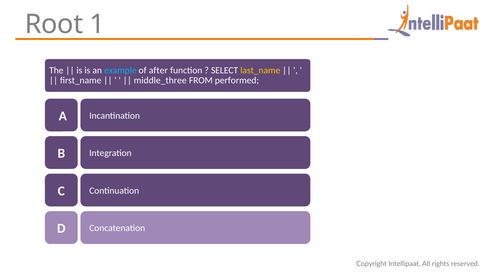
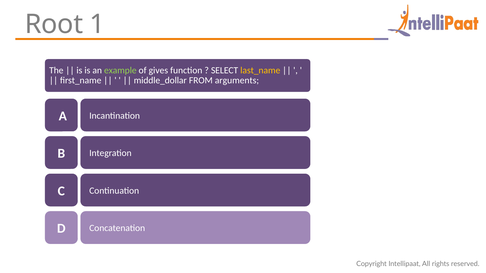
example colour: light blue -> light green
after: after -> gives
middle_three: middle_three -> middle_dollar
performed: performed -> arguments
